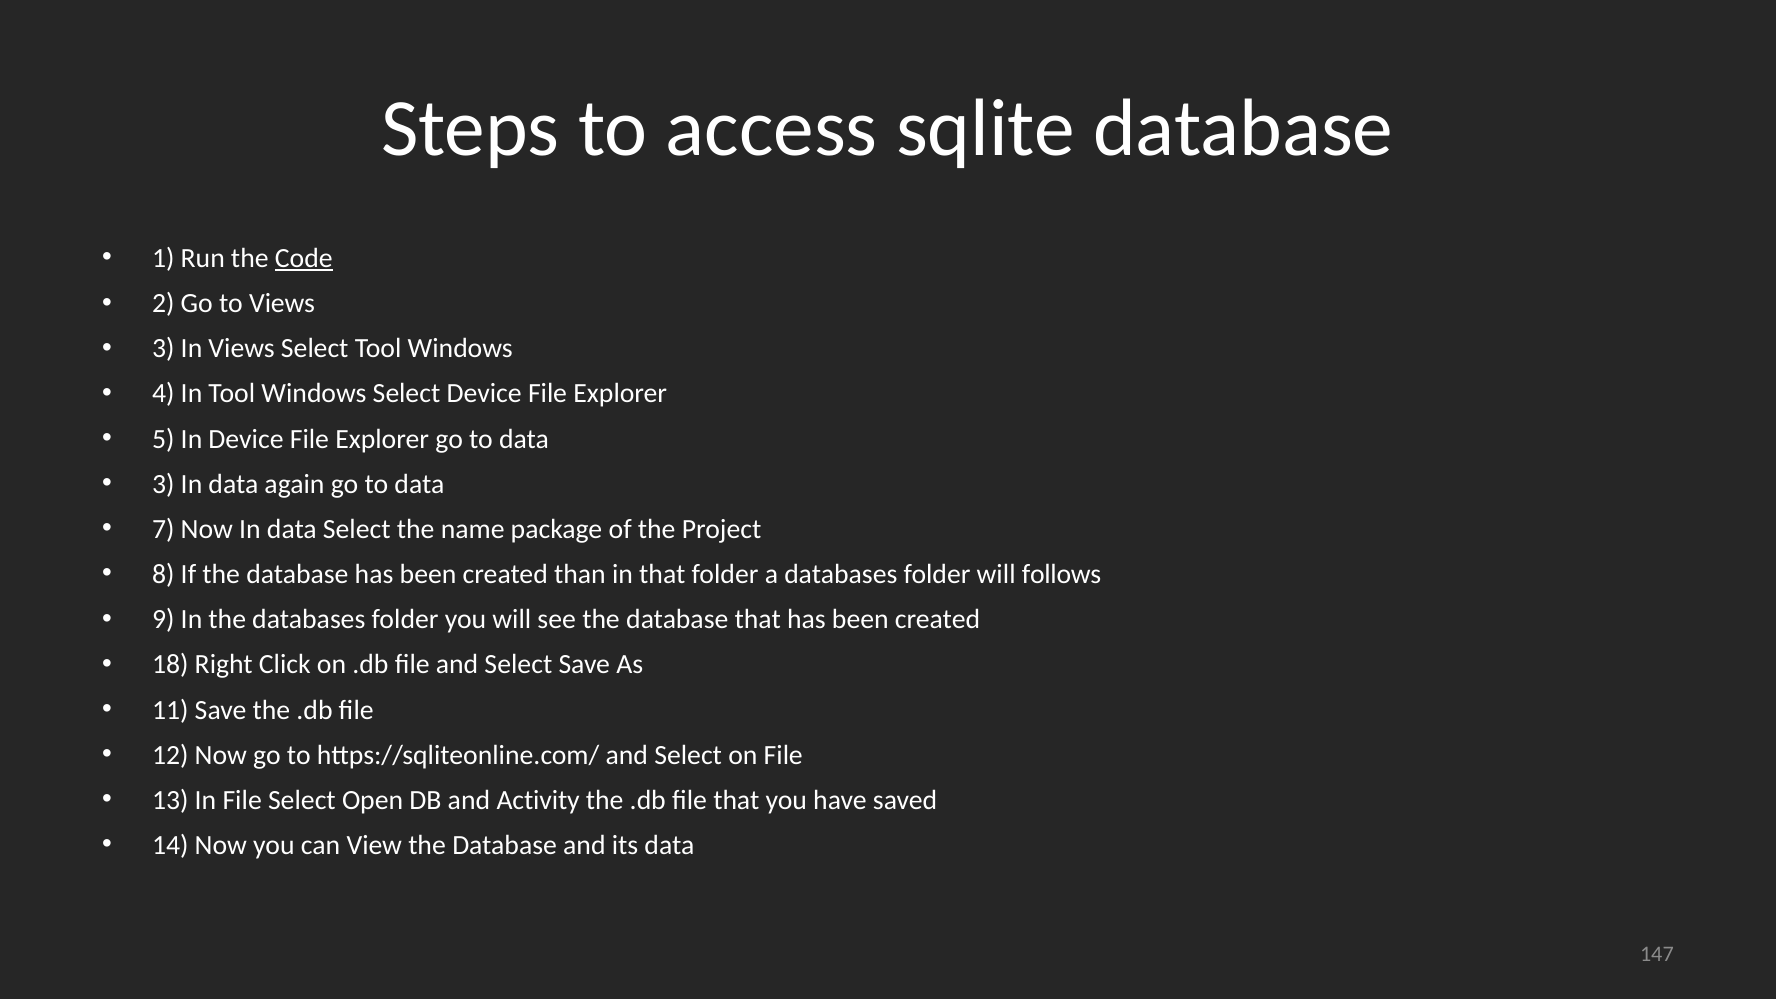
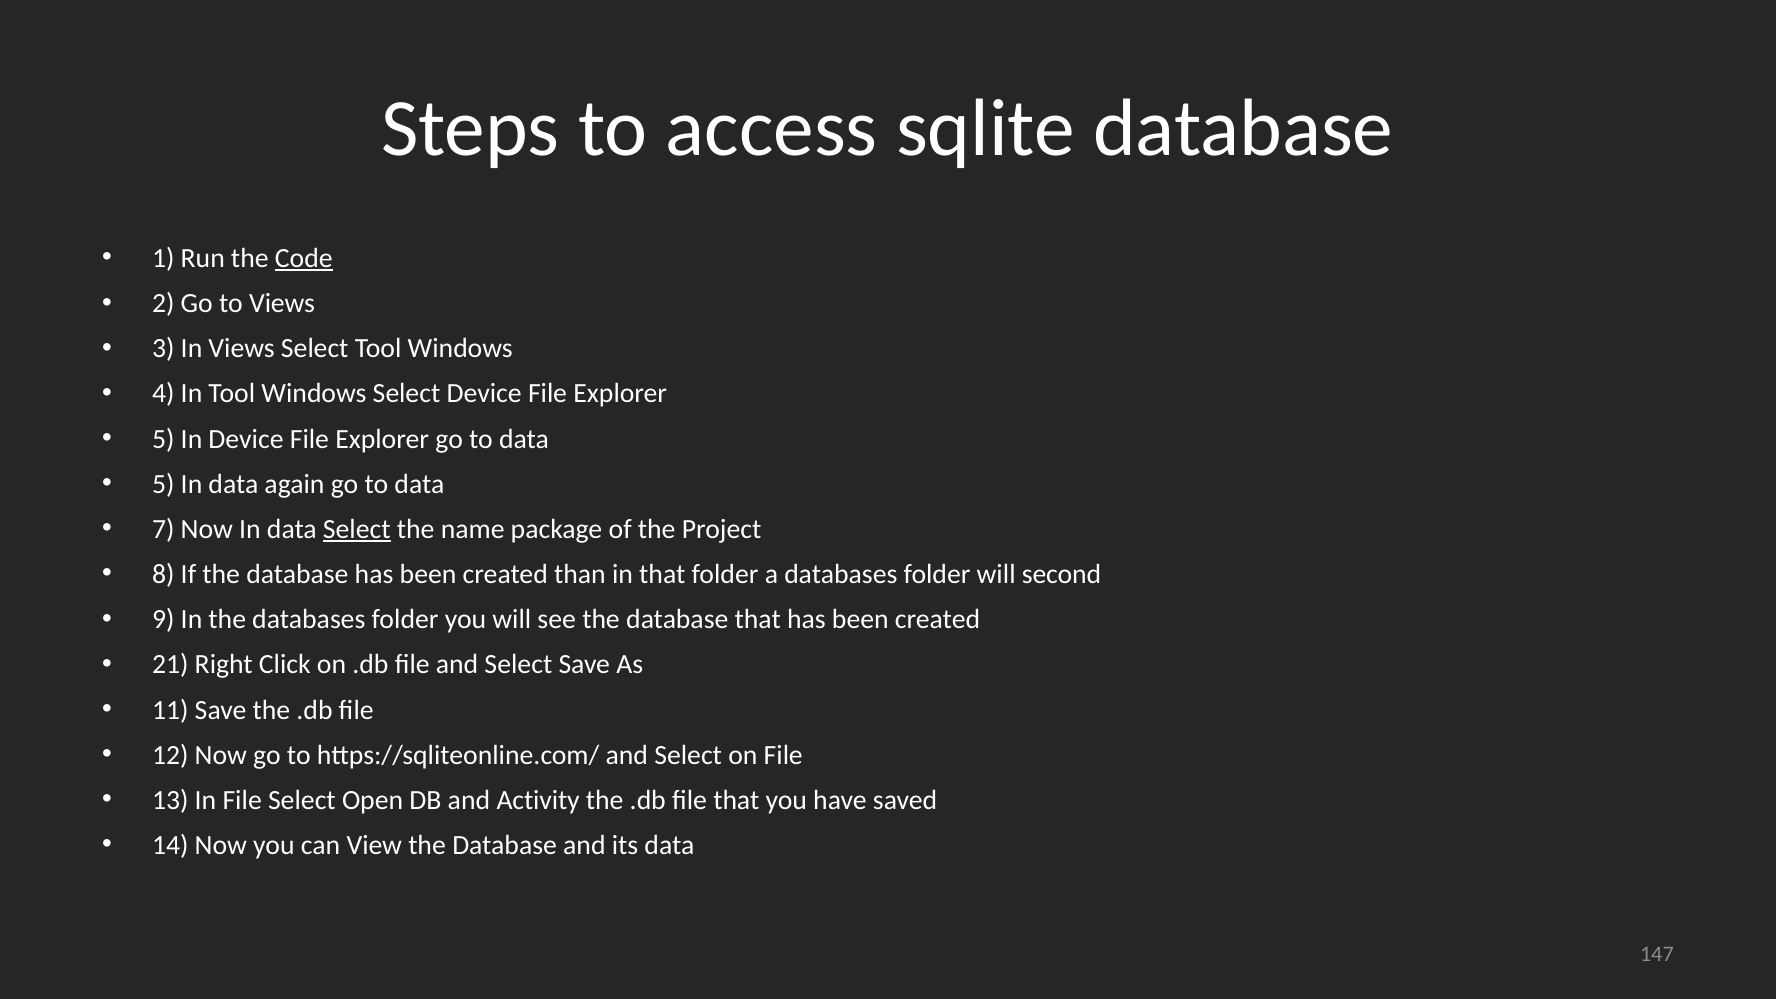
3 at (163, 484): 3 -> 5
Select at (357, 529) underline: none -> present
follows: follows -> second
18: 18 -> 21
